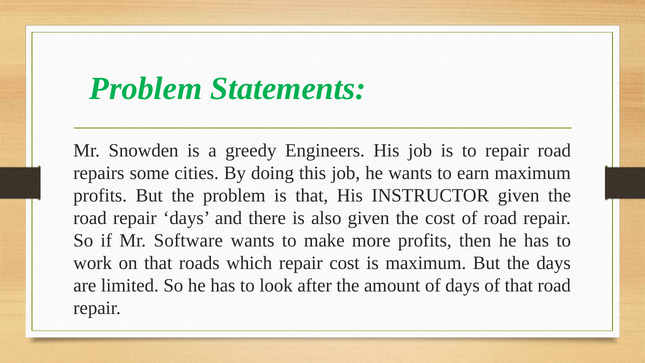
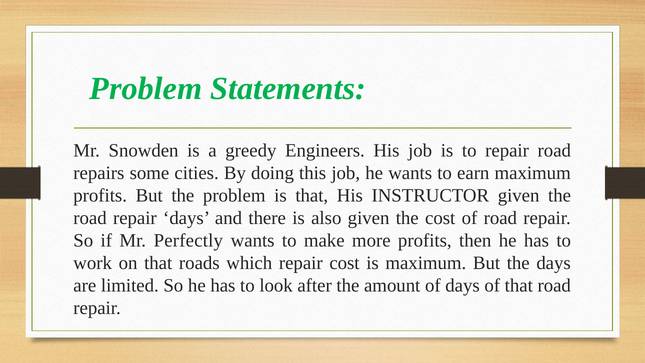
Software: Software -> Perfectly
